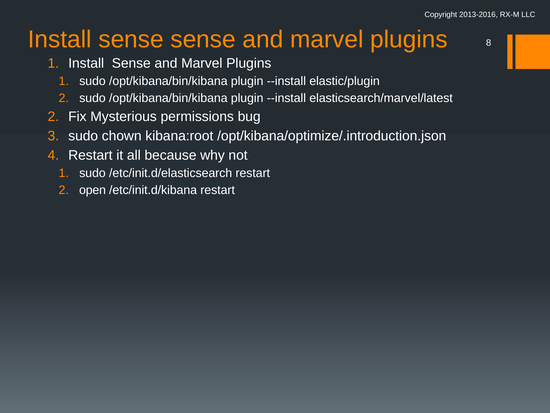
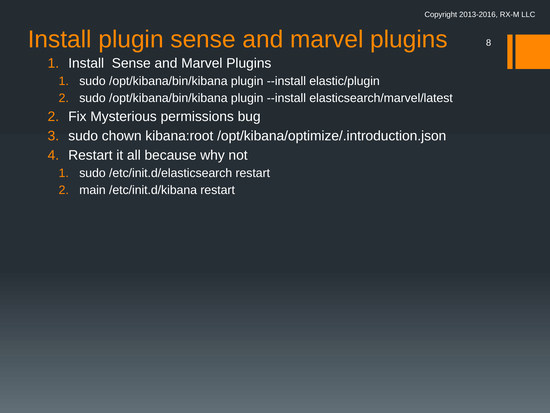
sense at (131, 39): sense -> plugin
open: open -> main
